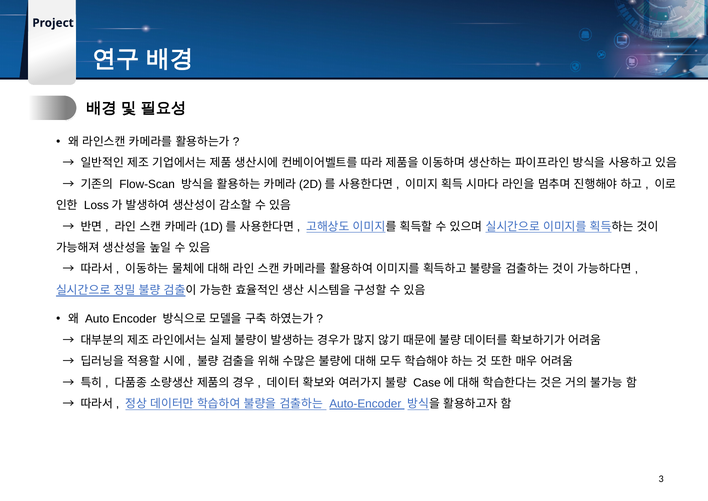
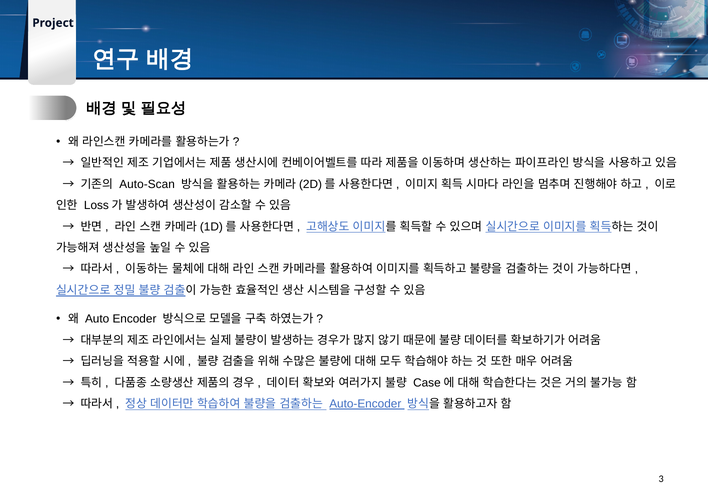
Flow-Scan: Flow-Scan -> Auto-Scan
